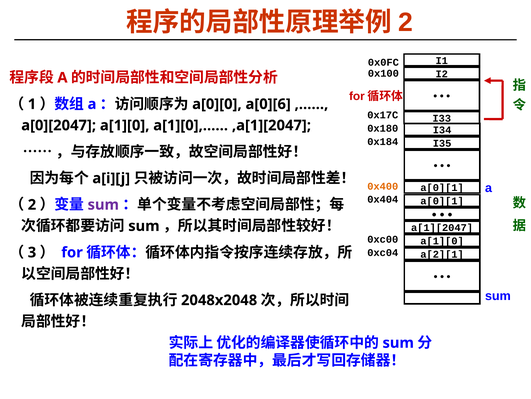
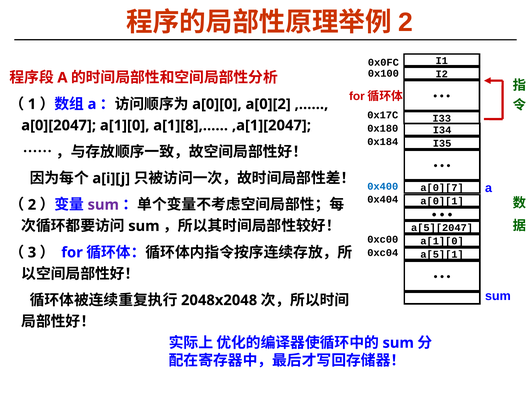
a[0][6: a[0][6 -> a[0][2
a[1][0],……: a[1][0],…… -> a[1][8],……
0x400 colour: orange -> blue
a[0][1 at (442, 188): a[0][1 -> a[0][7
a[1][2047: a[1][2047 -> a[5][2047
a[2][1: a[2][1 -> a[5][1
